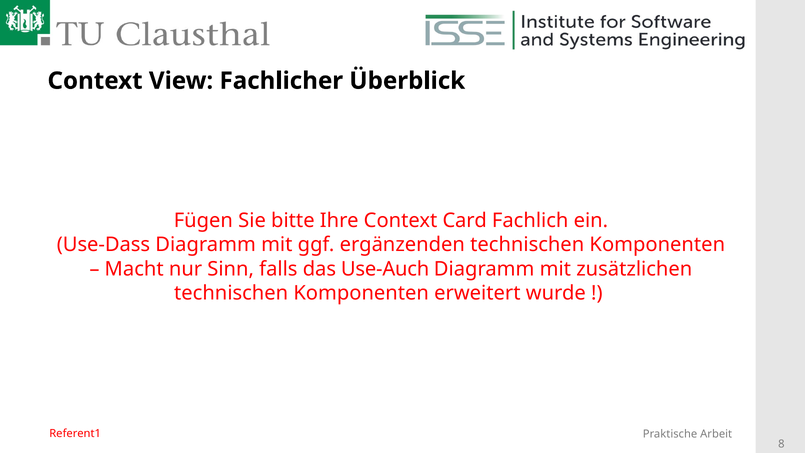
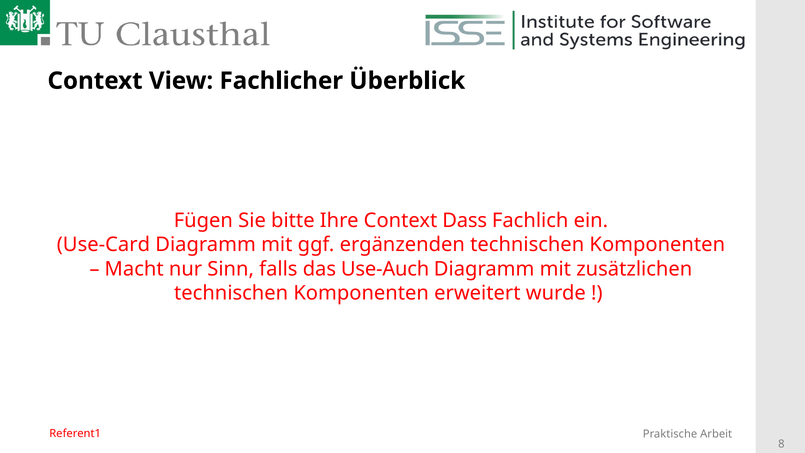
Card: Card -> Dass
Use-Dass: Use-Dass -> Use-Card
